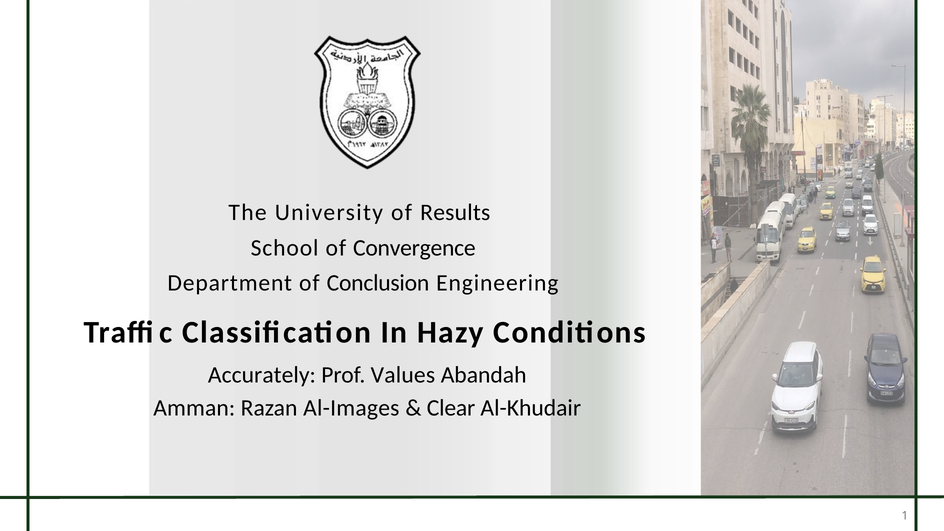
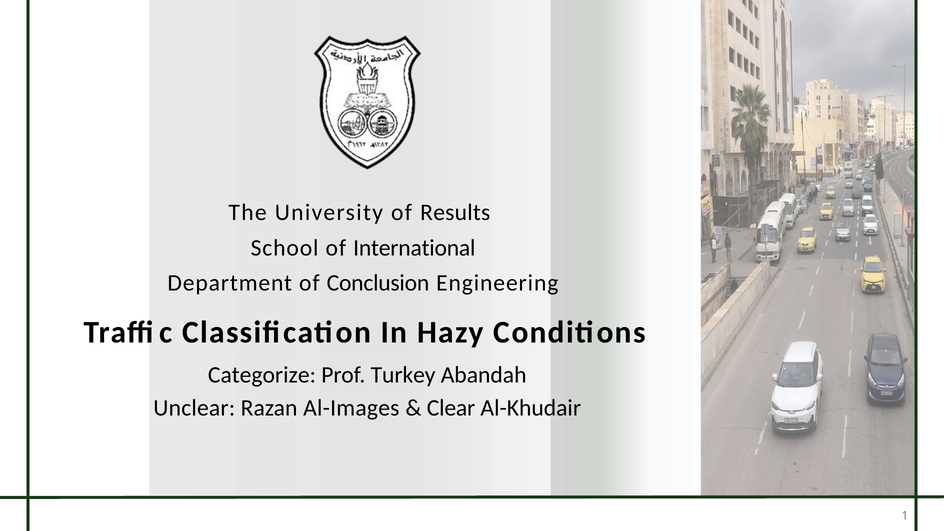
Convergence: Convergence -> International
Accurately: Accurately -> Categorize
Values: Values -> Turkey
Amman: Amman -> Unclear
